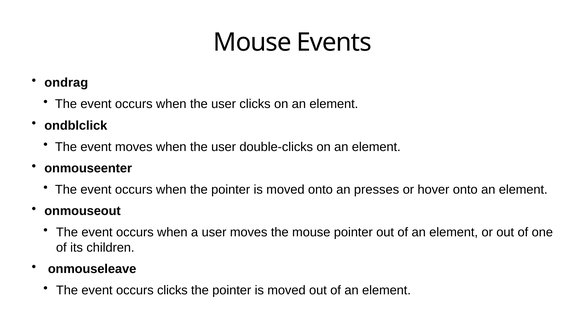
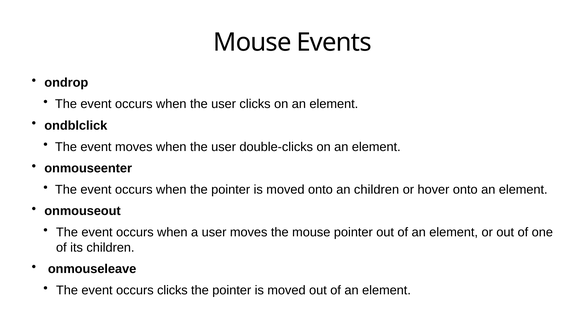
ondrag: ondrag -> ondrop
an presses: presses -> children
